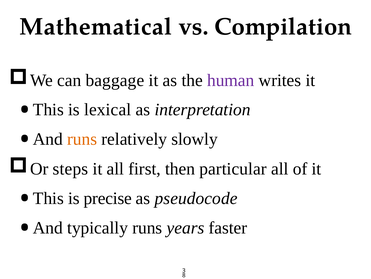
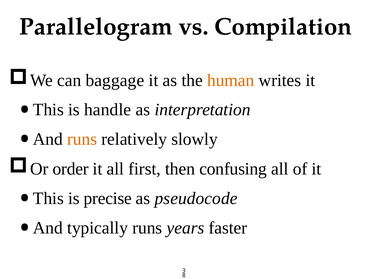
Mathematical: Mathematical -> Parallelogram
human colour: purple -> orange
lexical: lexical -> handle
steps: steps -> order
particular: particular -> confusing
